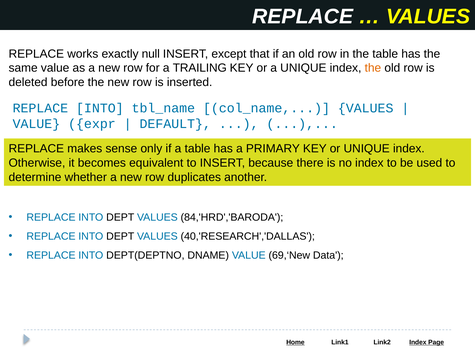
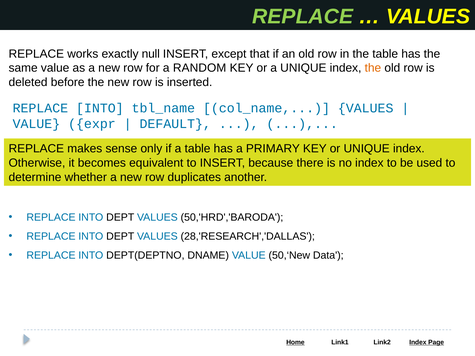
REPLACE at (303, 16) colour: white -> light green
TRAILING: TRAILING -> RANDOM
84,'HRD','BARODA: 84,'HRD','BARODA -> 50,'HRD','BARODA
40,'RESEARCH','DALLAS: 40,'RESEARCH','DALLAS -> 28,'RESEARCH','DALLAS
69,‘New: 69,‘New -> 50,‘New
